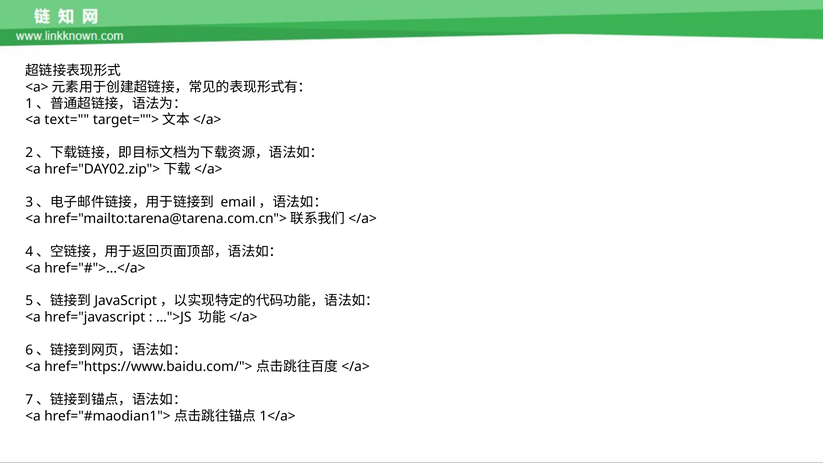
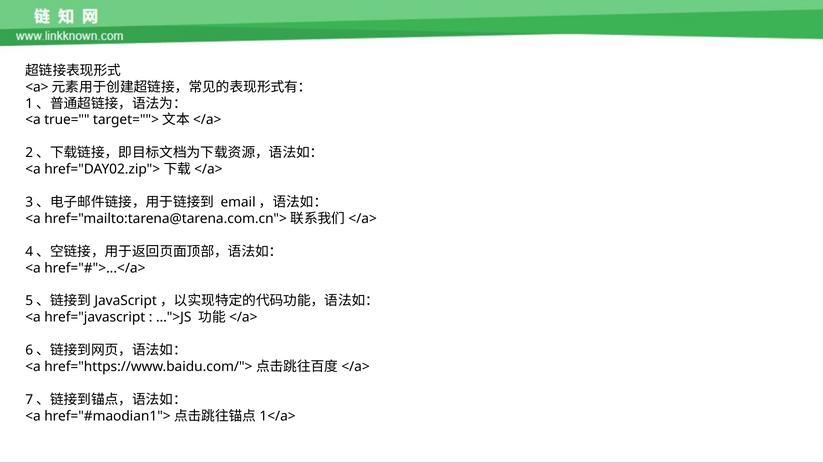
text=: text= -> true=
